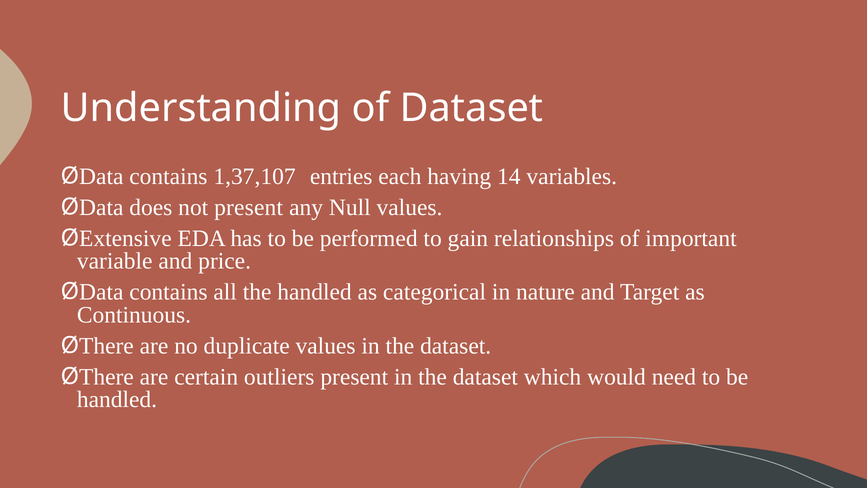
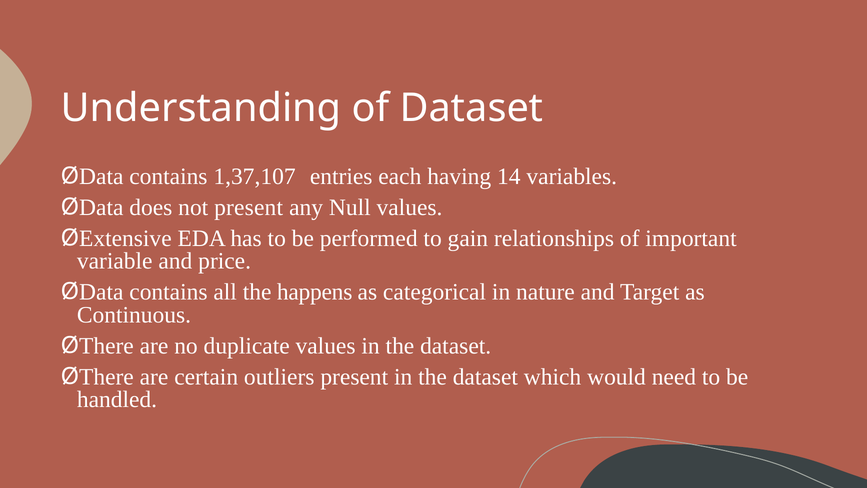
the handled: handled -> happens
